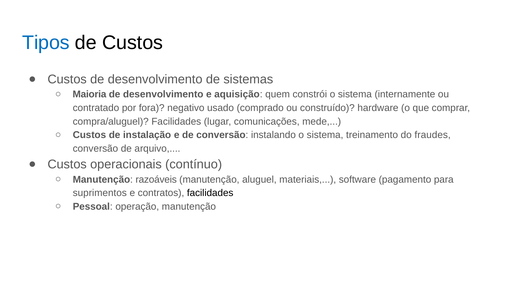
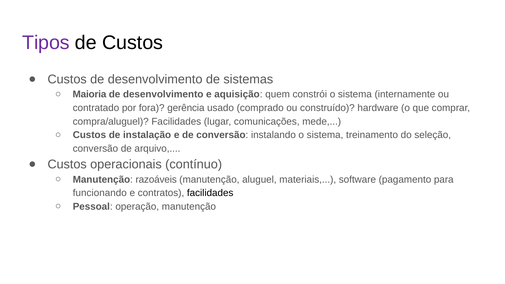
Tipos colour: blue -> purple
negativo: negativo -> gerência
fraudes: fraudes -> seleção
suprimentos: suprimentos -> funcionando
